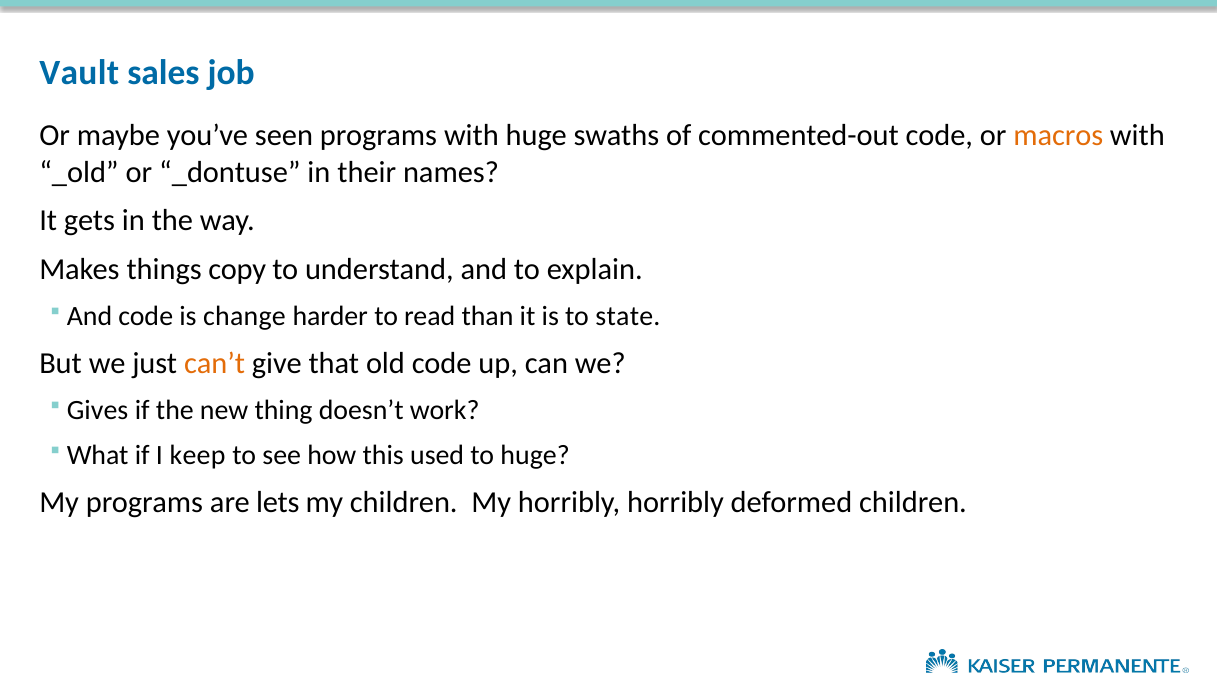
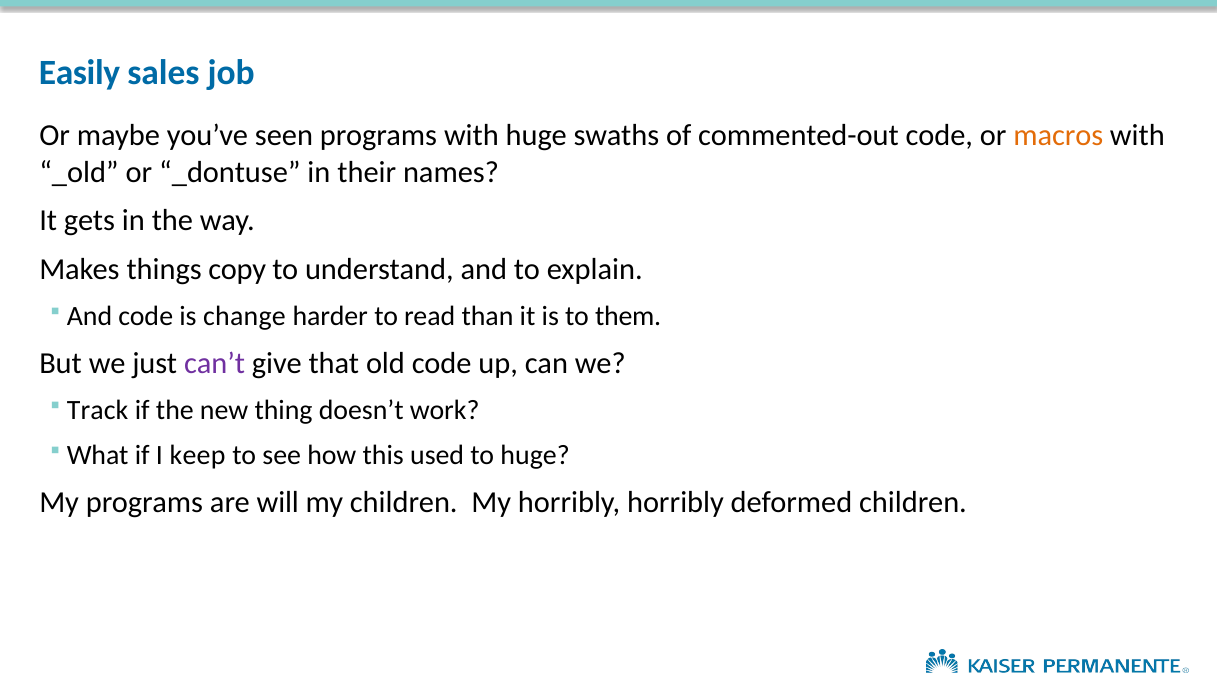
Vault: Vault -> Easily
state: state -> them
can’t colour: orange -> purple
Gives: Gives -> Track
lets: lets -> will
